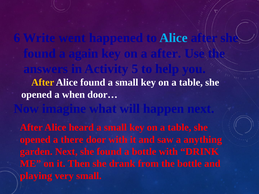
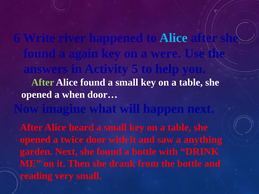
went: went -> river
a after: after -> were
After at (43, 83) colour: yellow -> light green
there: there -> twice
playing: playing -> reading
